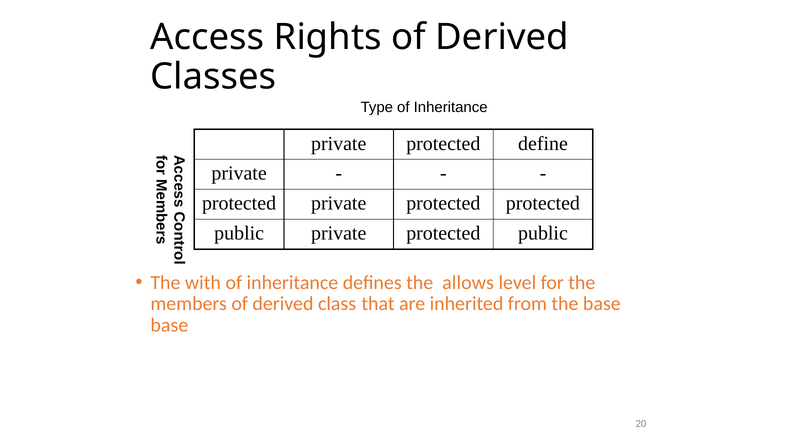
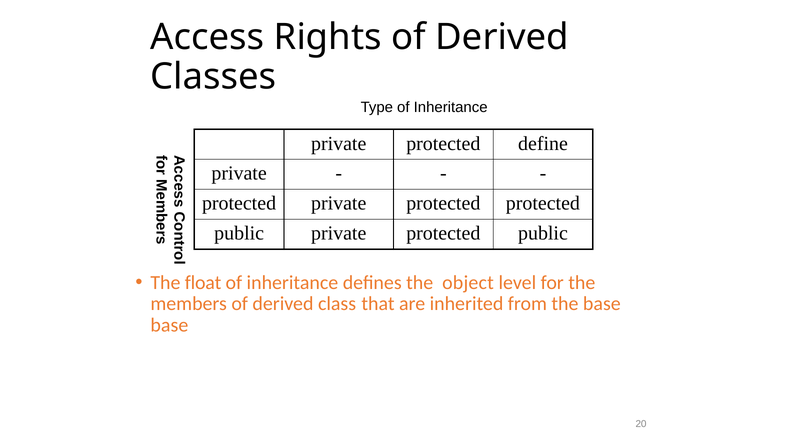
with: with -> float
allows: allows -> object
